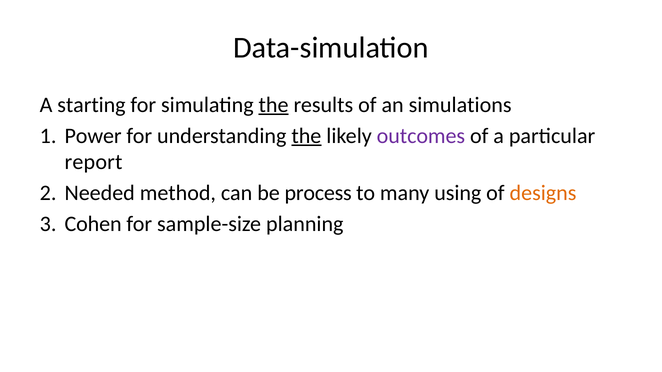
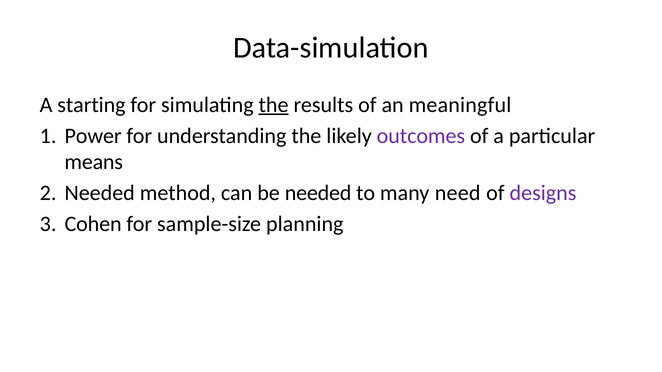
simulations: simulations -> meaningful
the at (306, 136) underline: present -> none
report: report -> means
be process: process -> needed
using: using -> need
designs colour: orange -> purple
